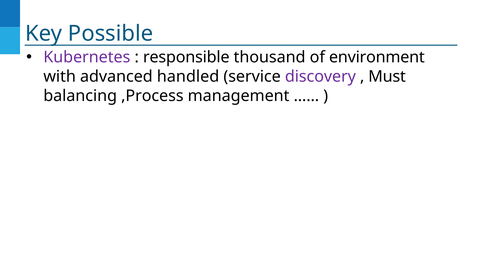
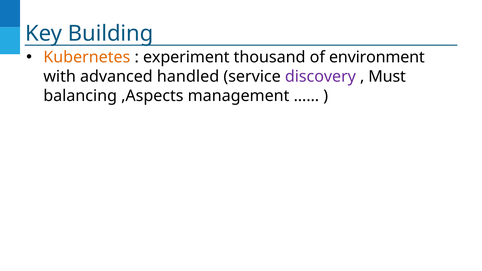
Possible: Possible -> Building
Kubernetes colour: purple -> orange
responsible: responsible -> experiment
,Process: ,Process -> ,Aspects
